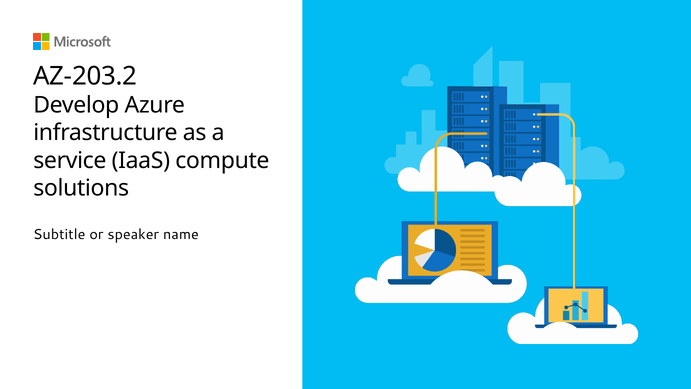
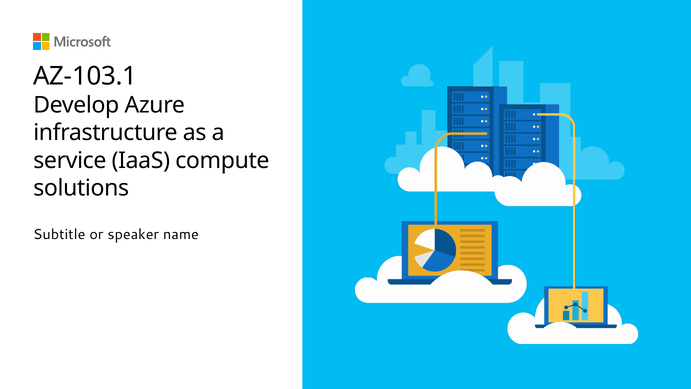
AZ-203.2: AZ-203.2 -> AZ-103.1
